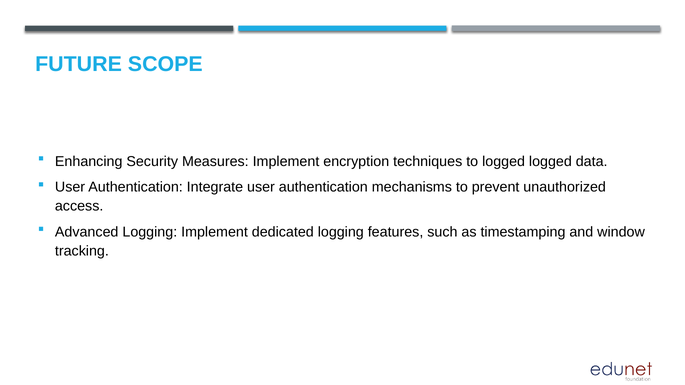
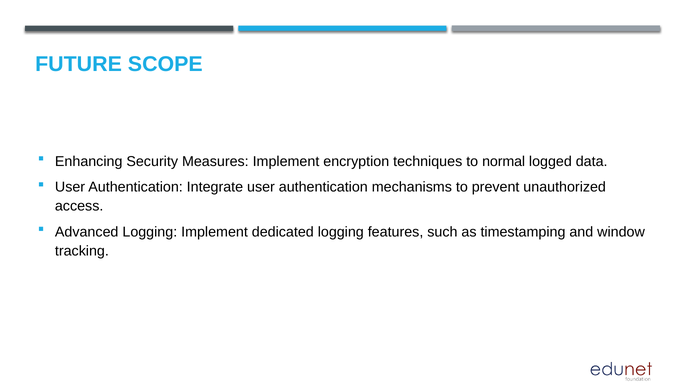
to logged: logged -> normal
